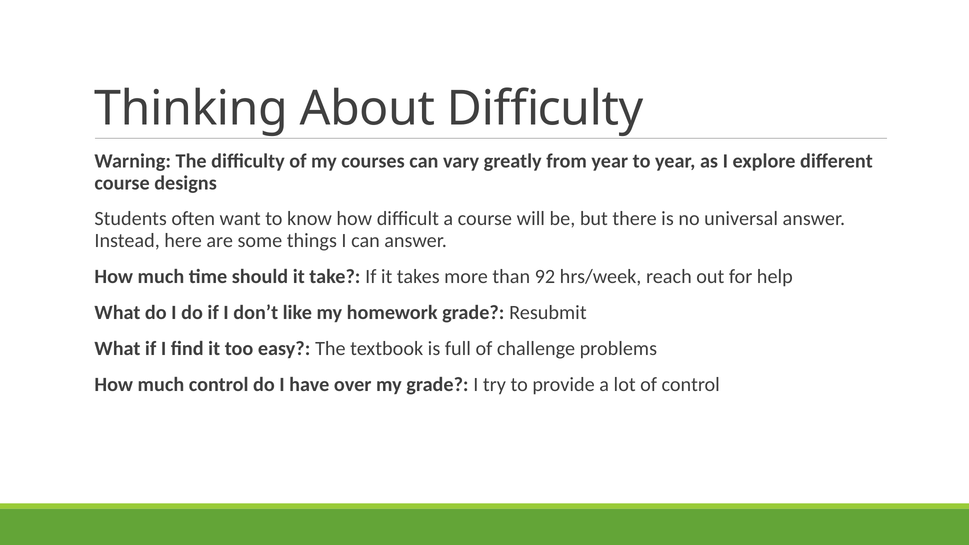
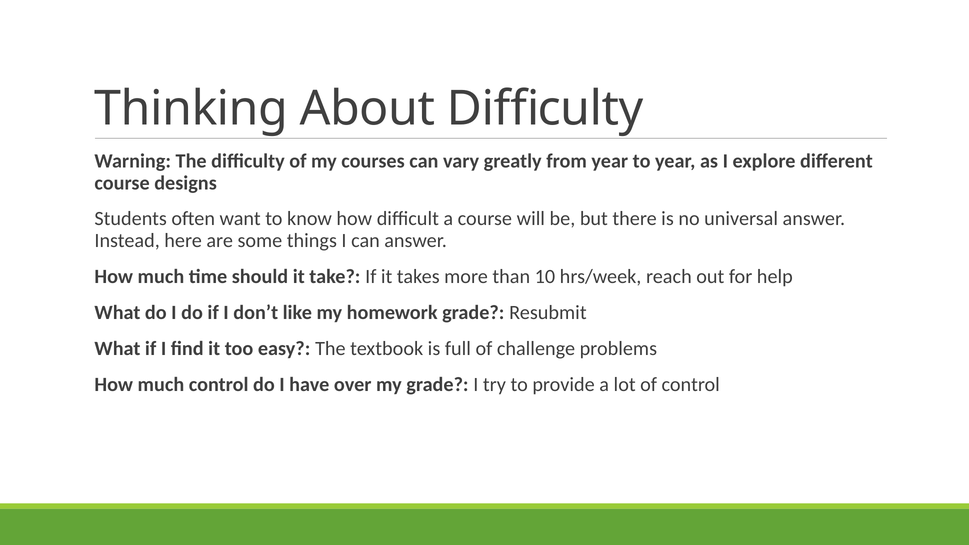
92: 92 -> 10
